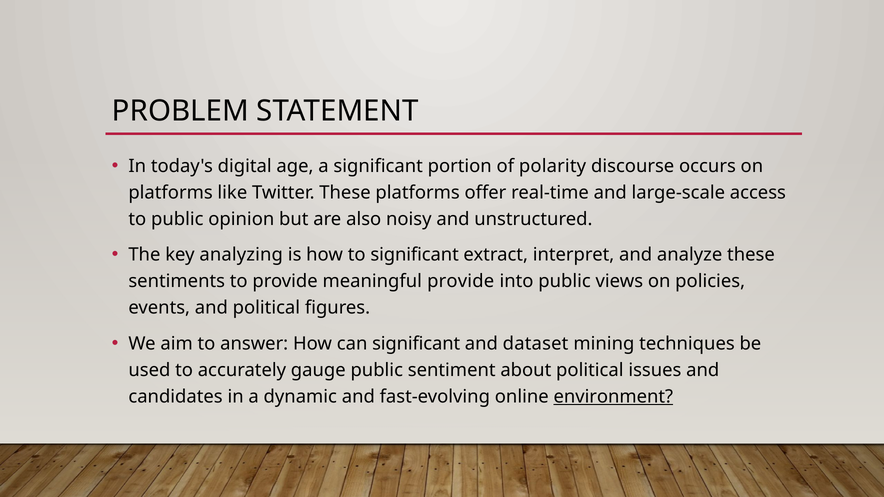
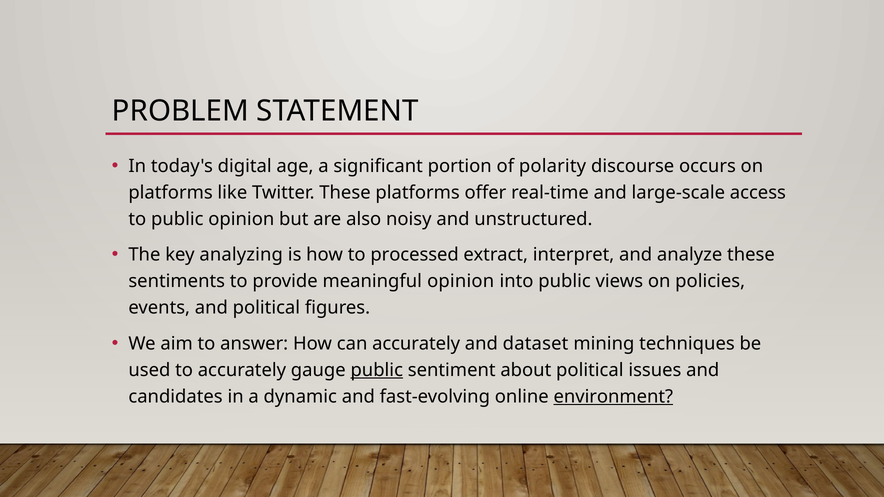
to significant: significant -> processed
meaningful provide: provide -> opinion
can significant: significant -> accurately
public at (377, 370) underline: none -> present
